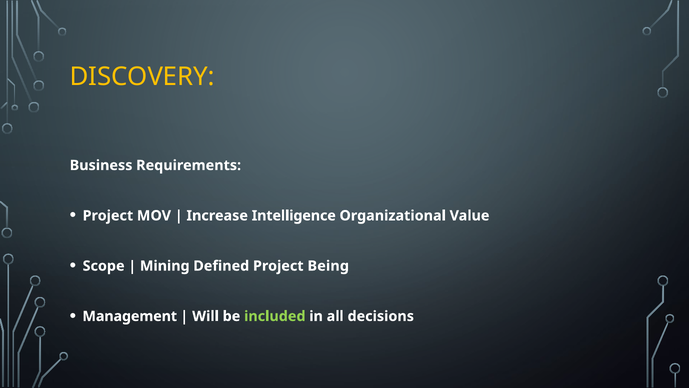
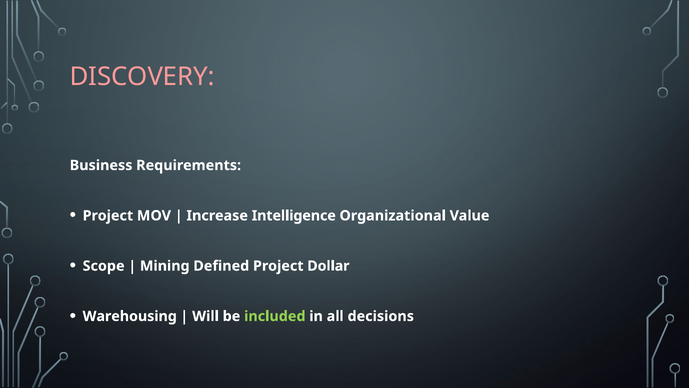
DISCOVERY colour: yellow -> pink
Being: Being -> Dollar
Management: Management -> Warehousing
